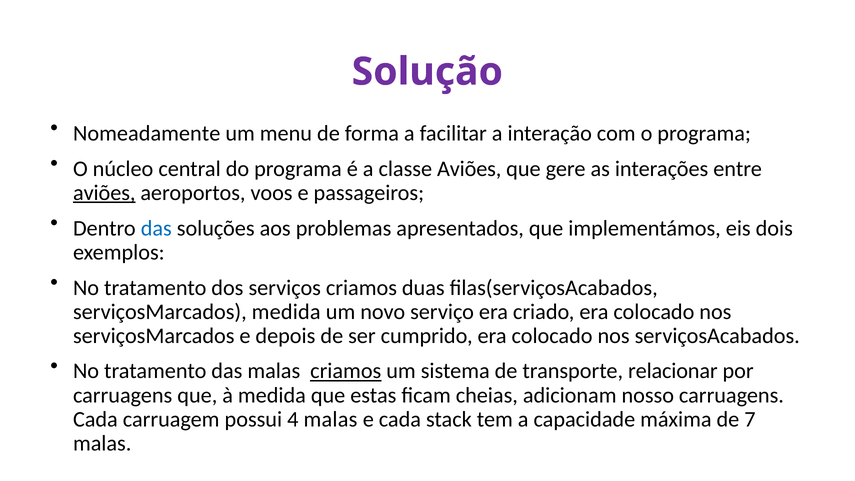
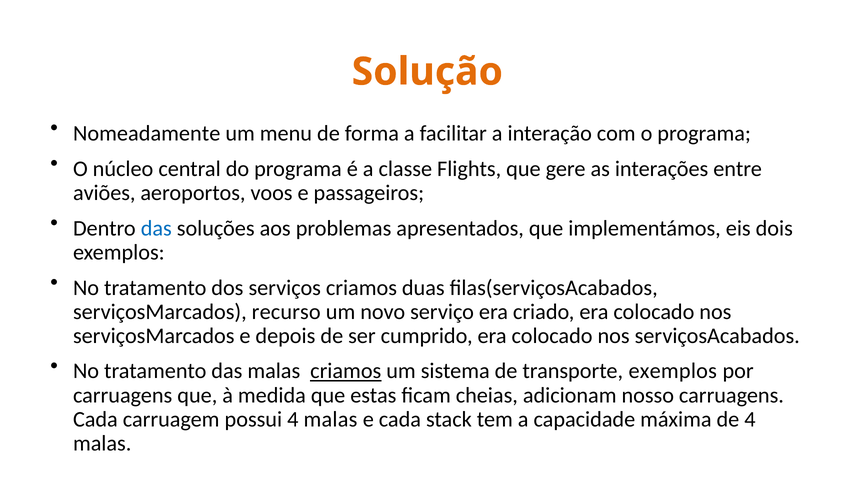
Solução colour: purple -> orange
classe Aviões: Aviões -> Flights
aviões at (104, 193) underline: present -> none
serviçosMarcados medida: medida -> recurso
transporte relacionar: relacionar -> exemplos
de 7: 7 -> 4
